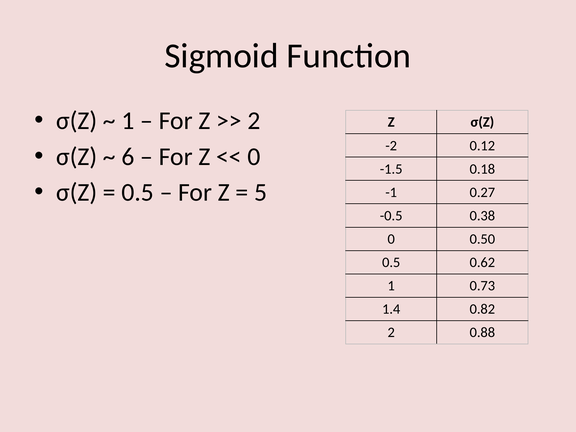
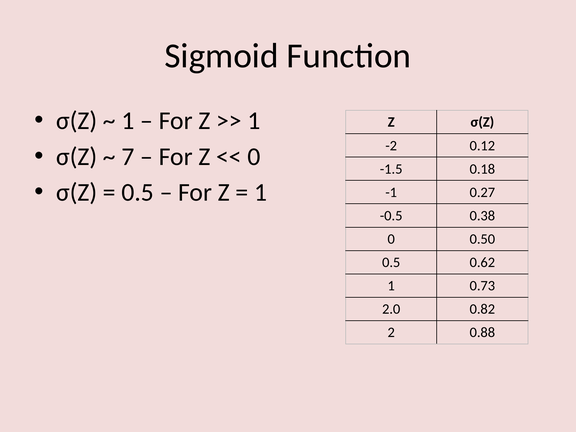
2 at (254, 121): 2 -> 1
6: 6 -> 7
5 at (261, 193): 5 -> 1
1.4: 1.4 -> 2.0
